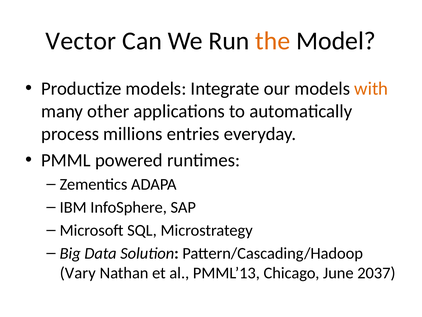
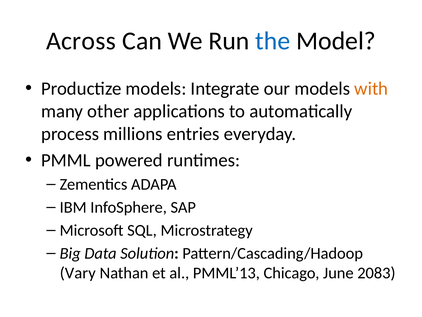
Vector: Vector -> Across
the colour: orange -> blue
2037: 2037 -> 2083
